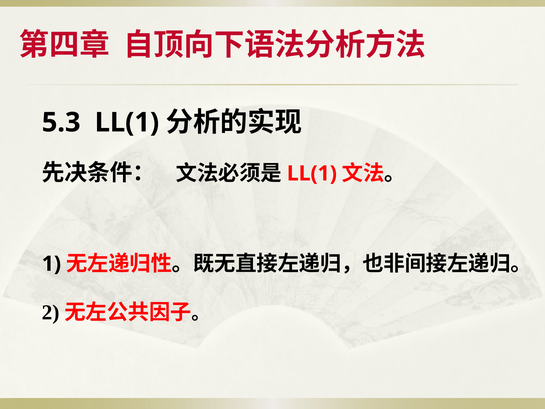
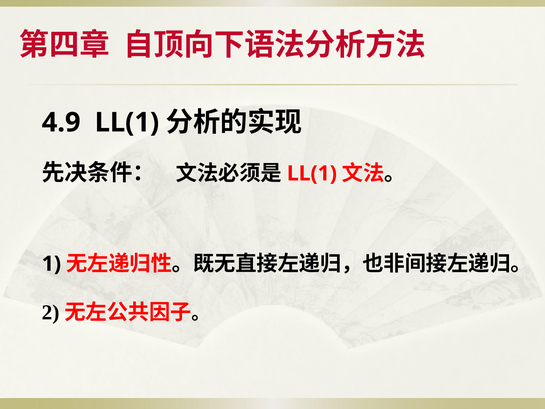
5.3: 5.3 -> 4.9
